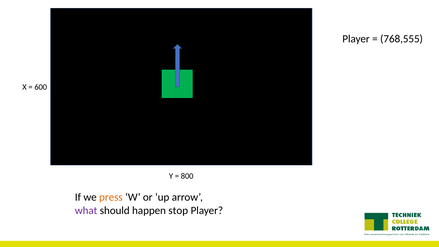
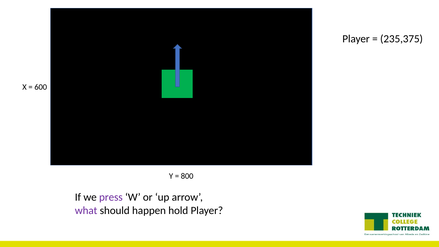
768,555: 768,555 -> 235,375
press colour: orange -> purple
stop: stop -> hold
